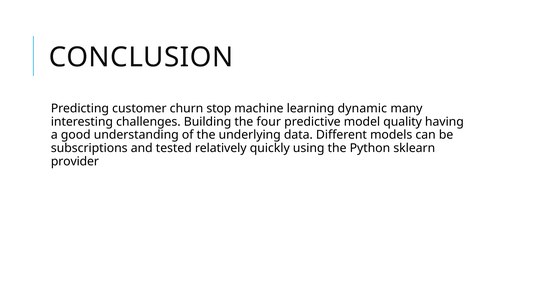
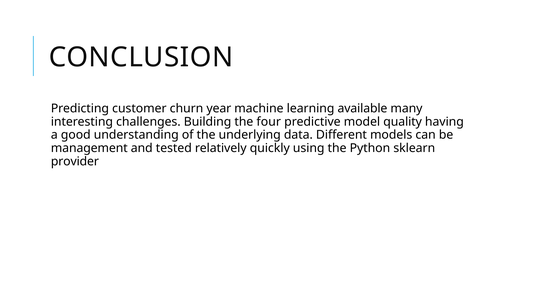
stop: stop -> year
dynamic: dynamic -> available
subscriptions: subscriptions -> management
